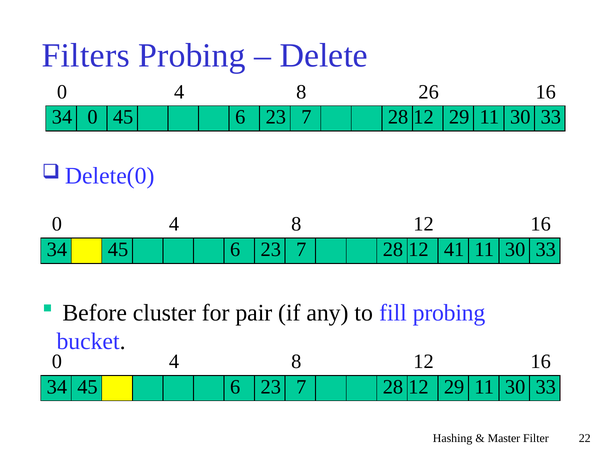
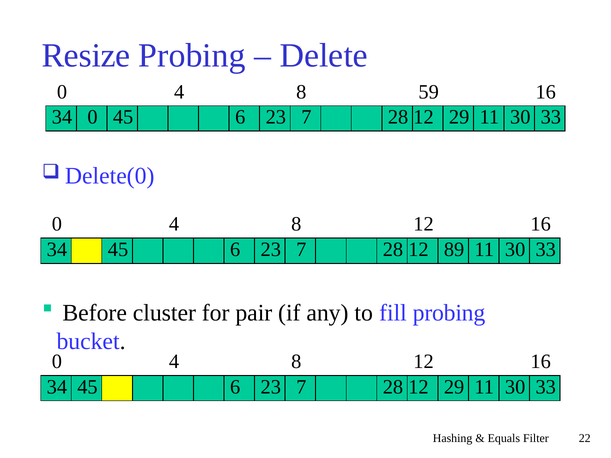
Filters: Filters -> Resize
26: 26 -> 59
41: 41 -> 89
Master: Master -> Equals
